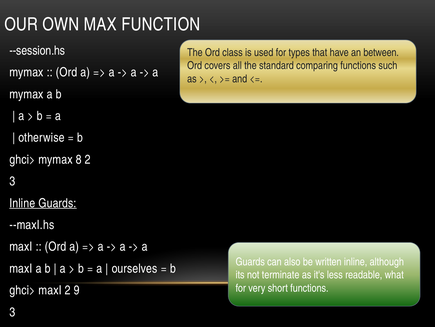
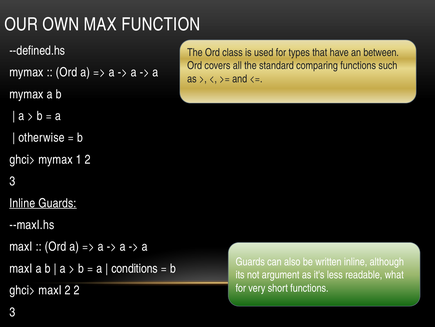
--session.hs: --session.hs -> --defined.hs
8: 8 -> 1
ourselves: ourselves -> conditions
terminate: terminate -> argument
2 9: 9 -> 2
